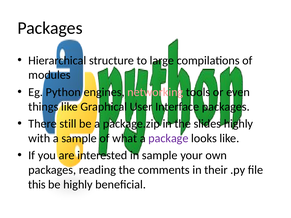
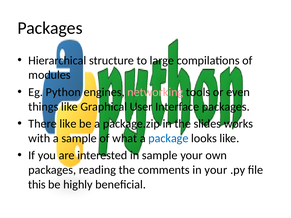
There still: still -> like
slides highly: highly -> works
package colour: purple -> blue
in their: their -> your
